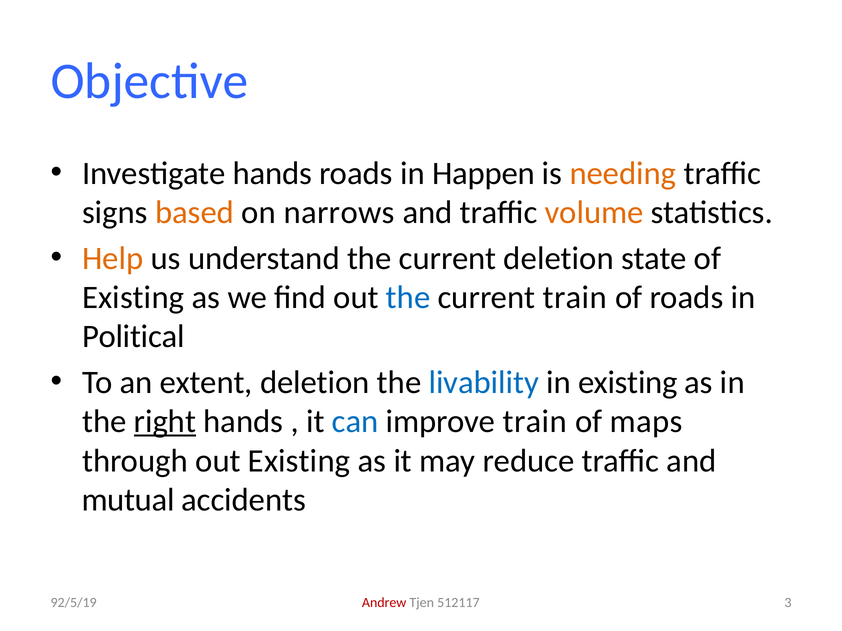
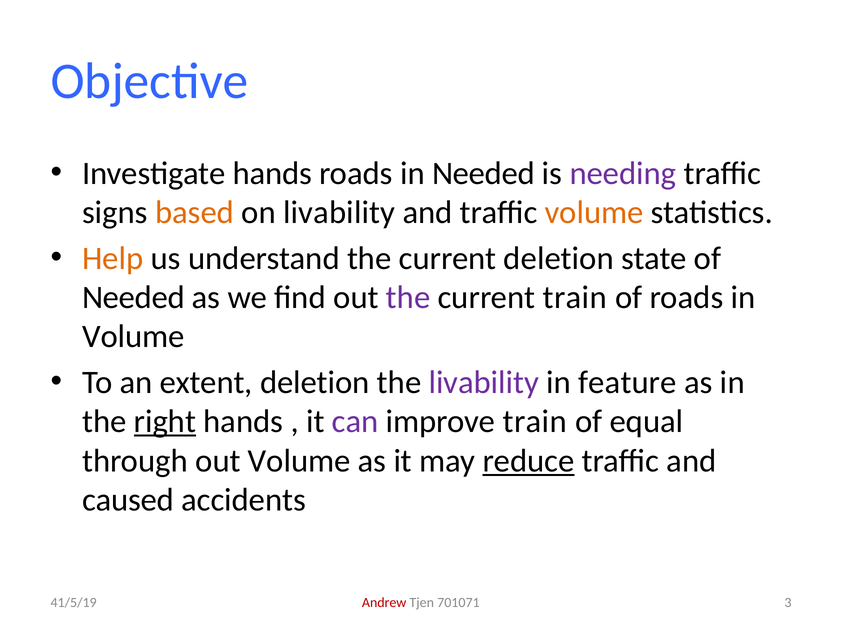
in Happen: Happen -> Needed
needing colour: orange -> purple
on narrows: narrows -> livability
Existing at (133, 298): Existing -> Needed
the at (408, 298) colour: blue -> purple
Political at (133, 337): Political -> Volume
livability at (484, 383) colour: blue -> purple
in existing: existing -> feature
can colour: blue -> purple
maps: maps -> equal
out Existing: Existing -> Volume
reduce underline: none -> present
mutual: mutual -> caused
512117: 512117 -> 701071
92/5/19: 92/5/19 -> 41/5/19
